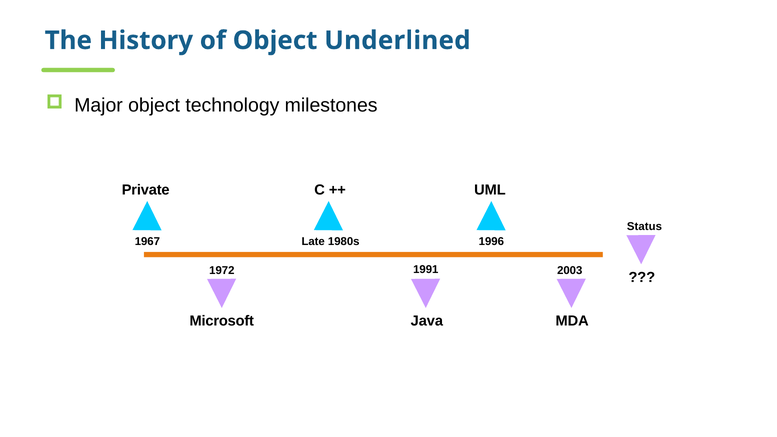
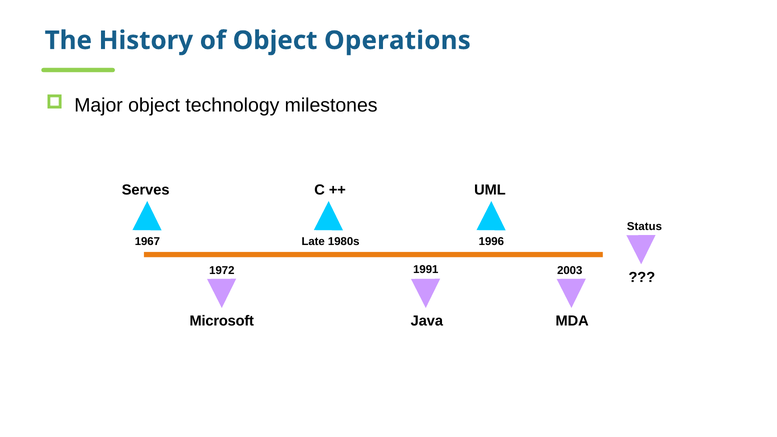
Underlined: Underlined -> Operations
Private: Private -> Serves
